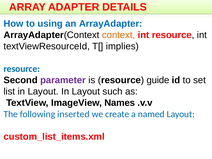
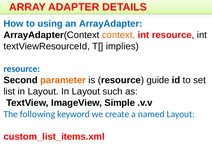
parameter colour: purple -> orange
Names: Names -> Simple
inserted: inserted -> keyword
